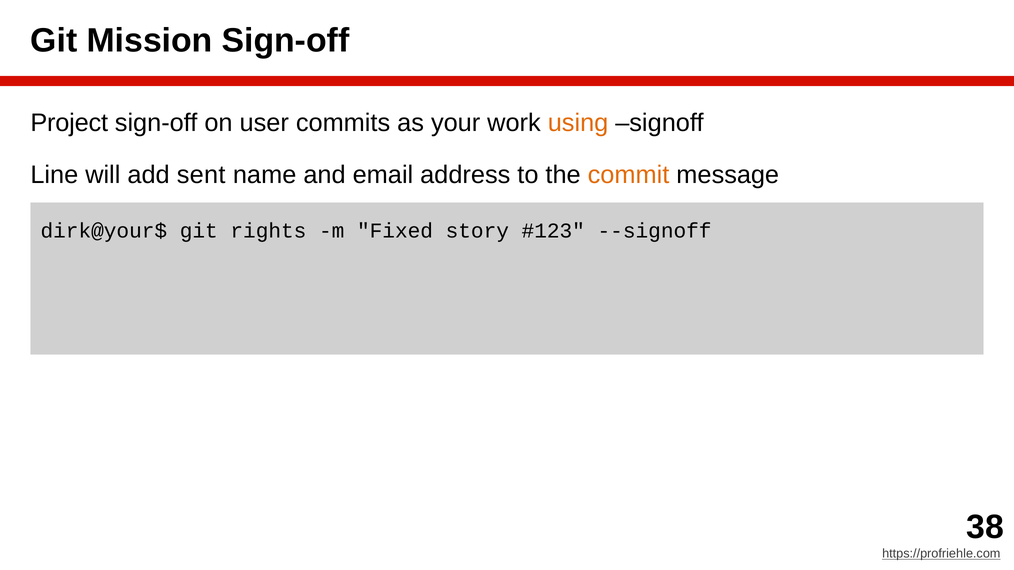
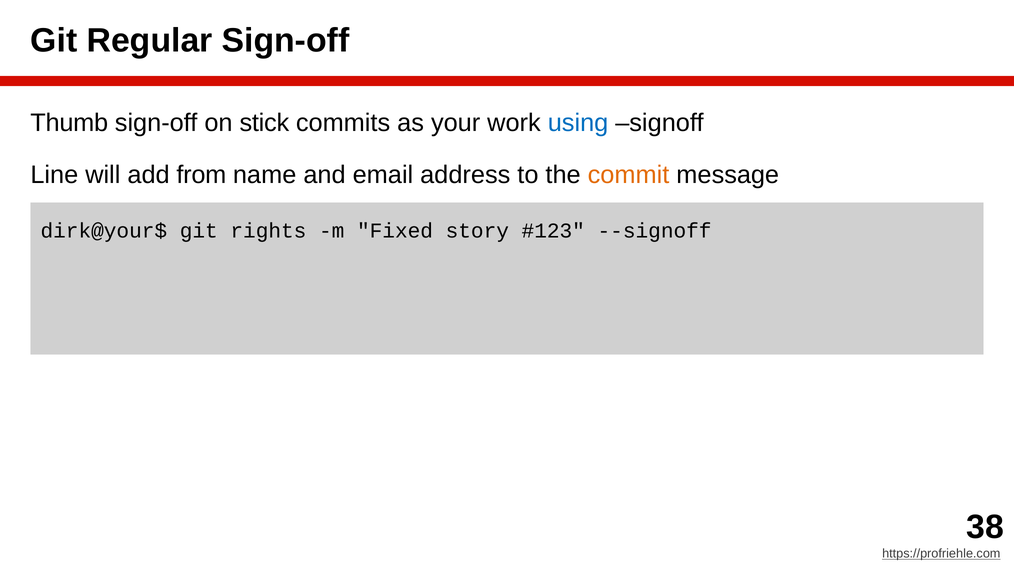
Mission: Mission -> Regular
Project: Project -> Thumb
user: user -> stick
using colour: orange -> blue
sent: sent -> from
